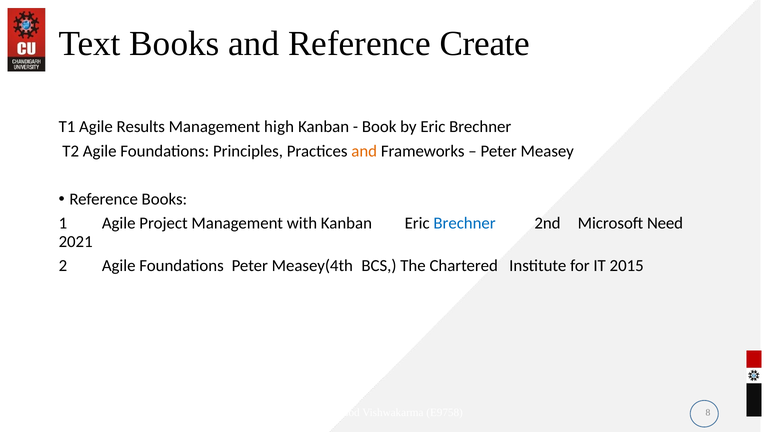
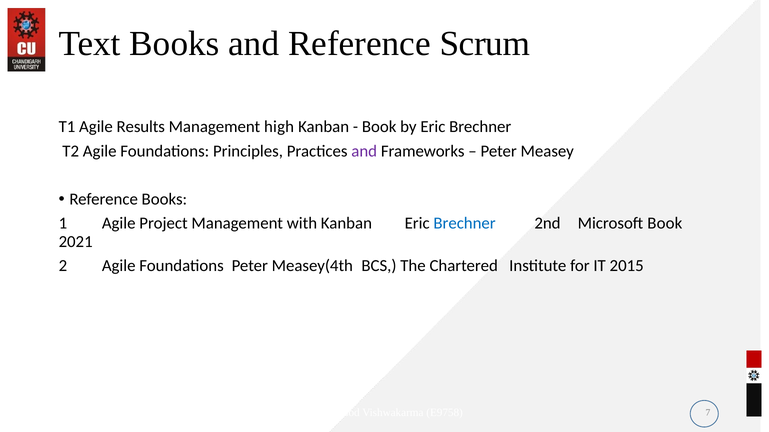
Create: Create -> Scrum
and at (364, 151) colour: orange -> purple
Microsoft Need: Need -> Book
8: 8 -> 7
